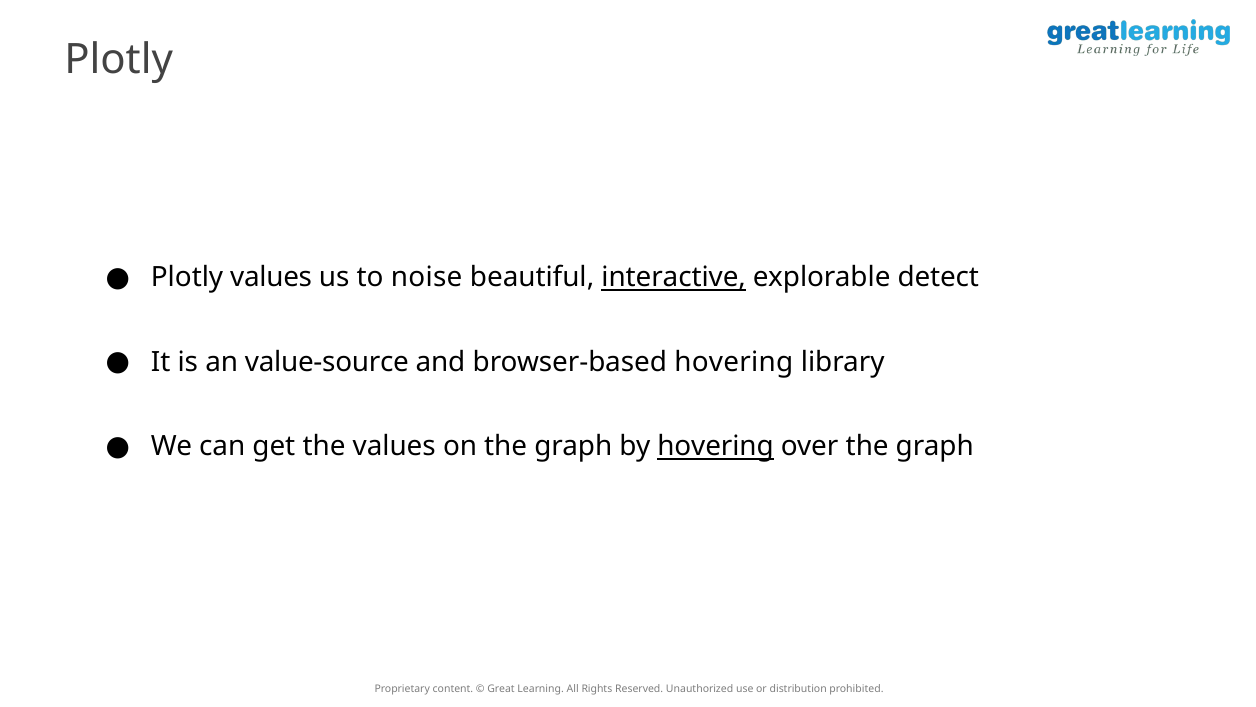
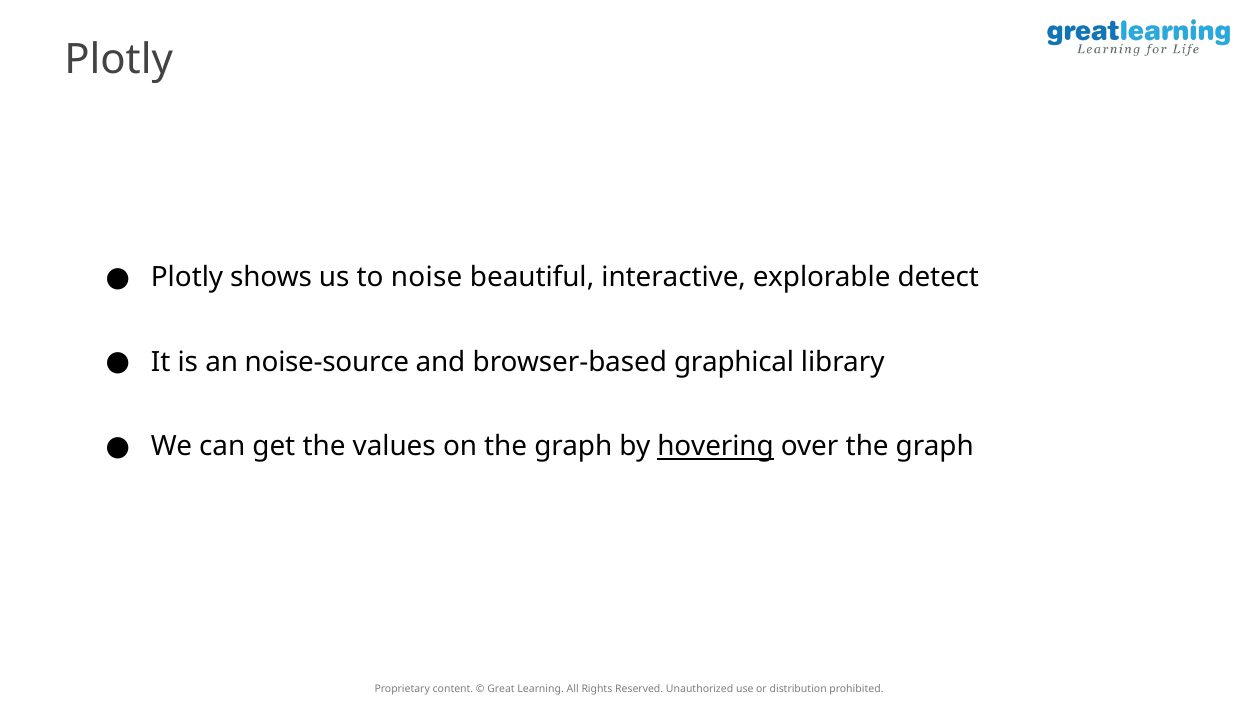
Plotly values: values -> shows
interactive underline: present -> none
value-source: value-source -> noise-source
browser-based hovering: hovering -> graphical
